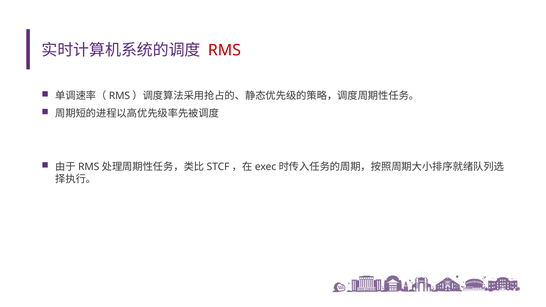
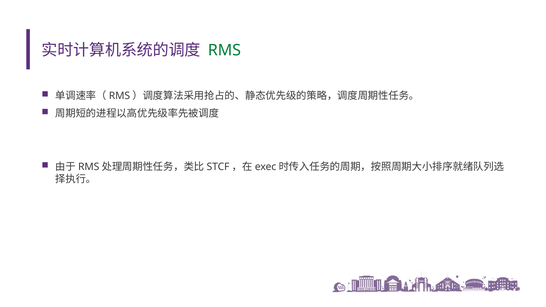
RMS colour: red -> green
